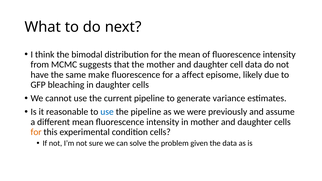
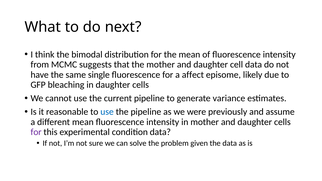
make: make -> single
for at (36, 132) colour: orange -> purple
condition cells: cells -> data
